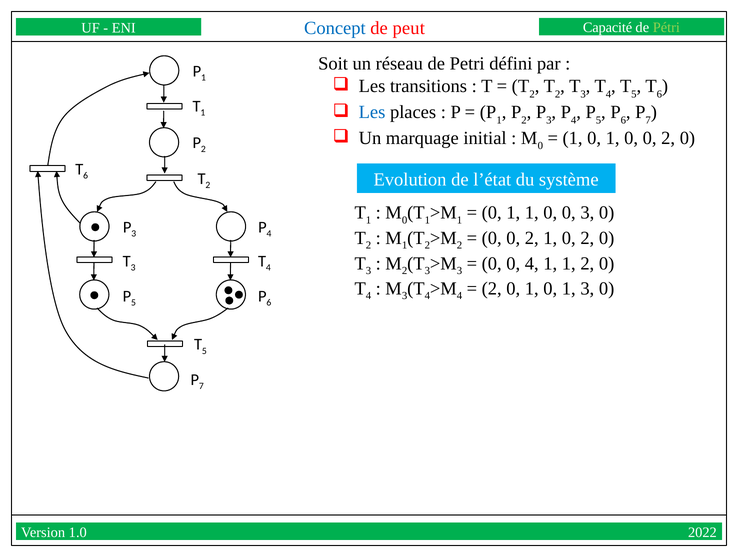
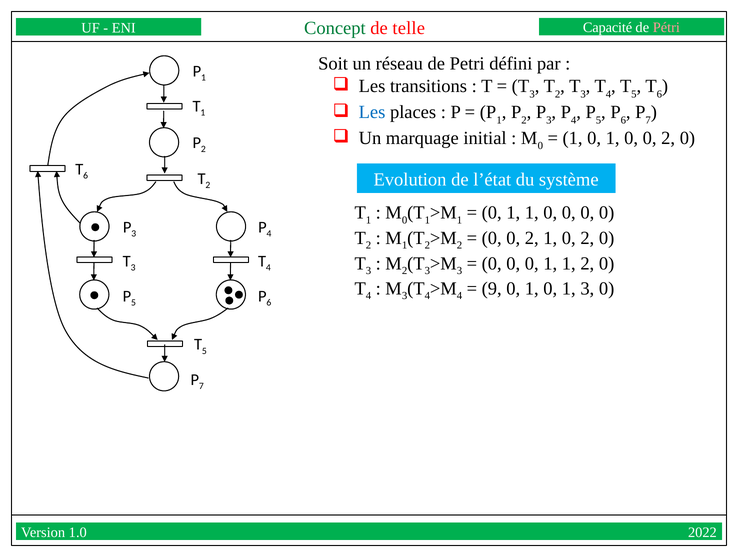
Concept colour: blue -> green
peut: peut -> telle
Pétri colour: light green -> pink
2 at (532, 94): 2 -> 3
1 0 0 3: 3 -> 0
4 at (532, 263): 4 -> 0
2 at (492, 289): 2 -> 9
